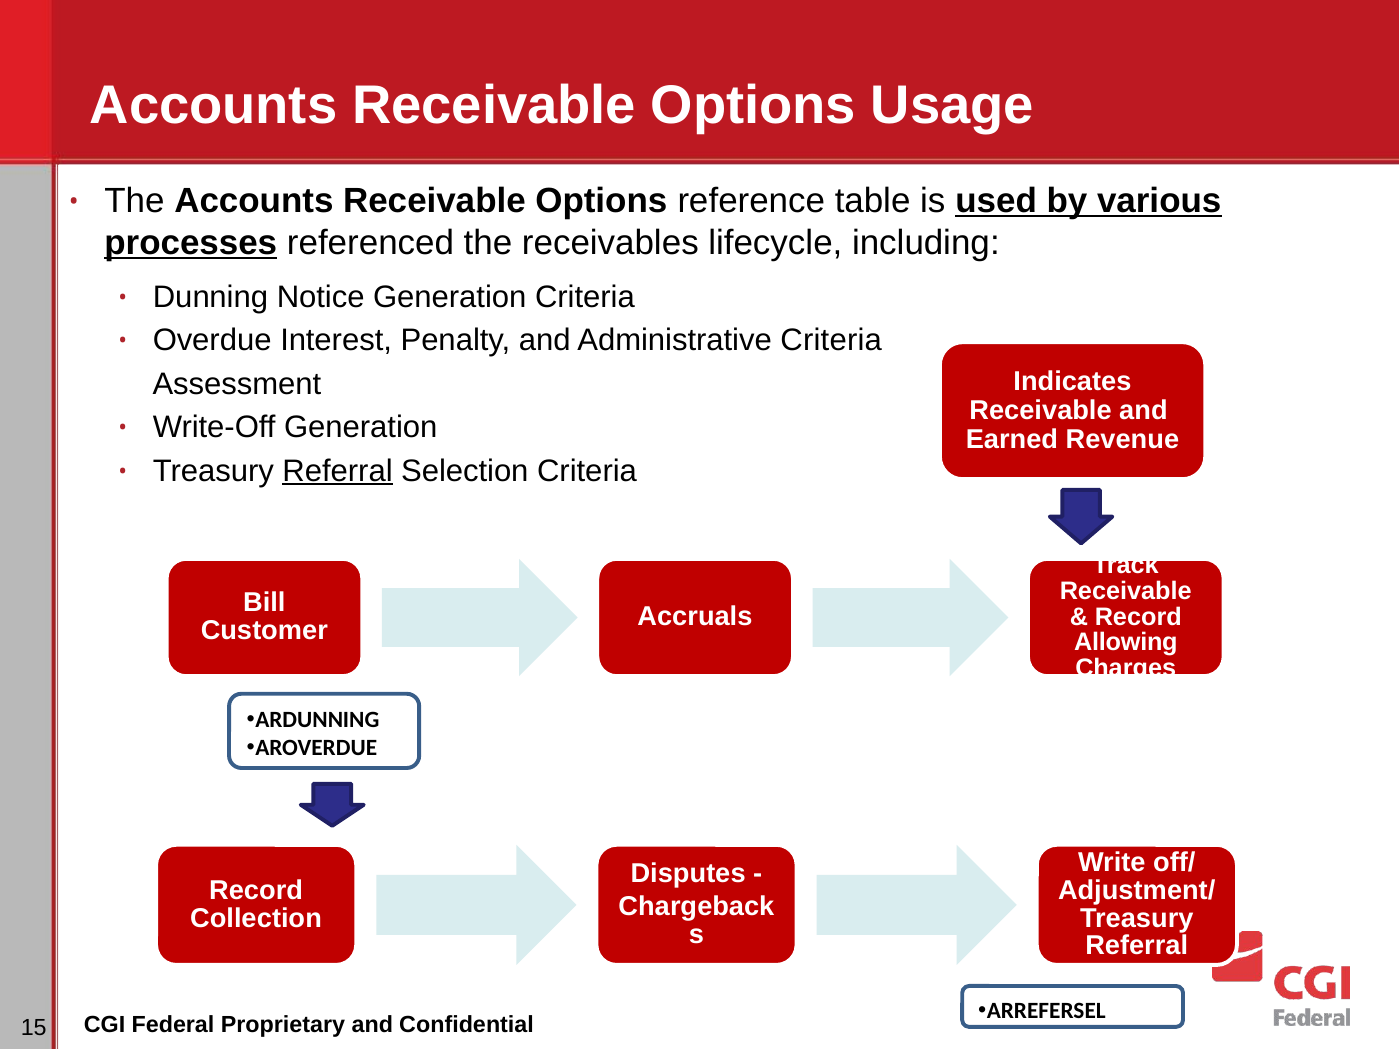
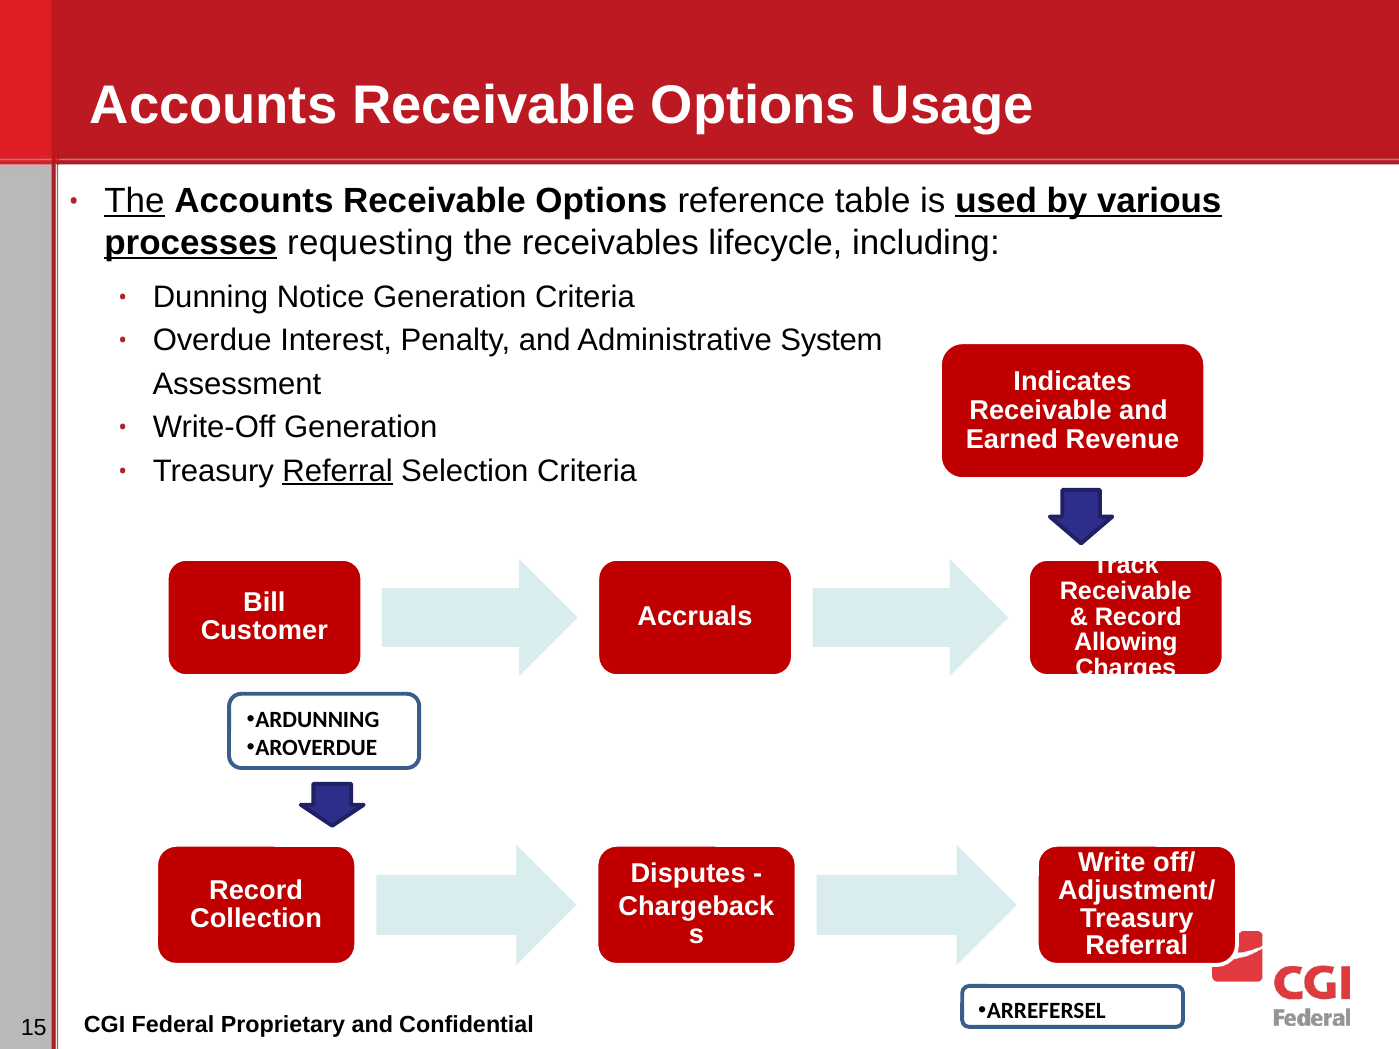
The at (134, 201) underline: none -> present
referenced: referenced -> requesting
Administrative Criteria: Criteria -> System
